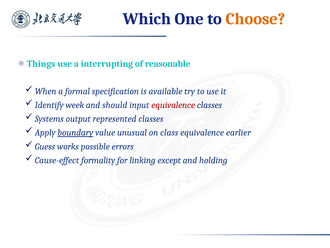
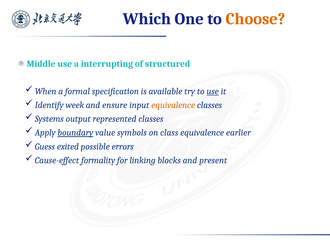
Things: Things -> Middle
reasonable: reasonable -> structured
use at (213, 91) underline: none -> present
should: should -> ensure
equivalence at (173, 105) colour: red -> orange
unusual: unusual -> symbols
works: works -> exited
except: except -> blocks
holding: holding -> present
